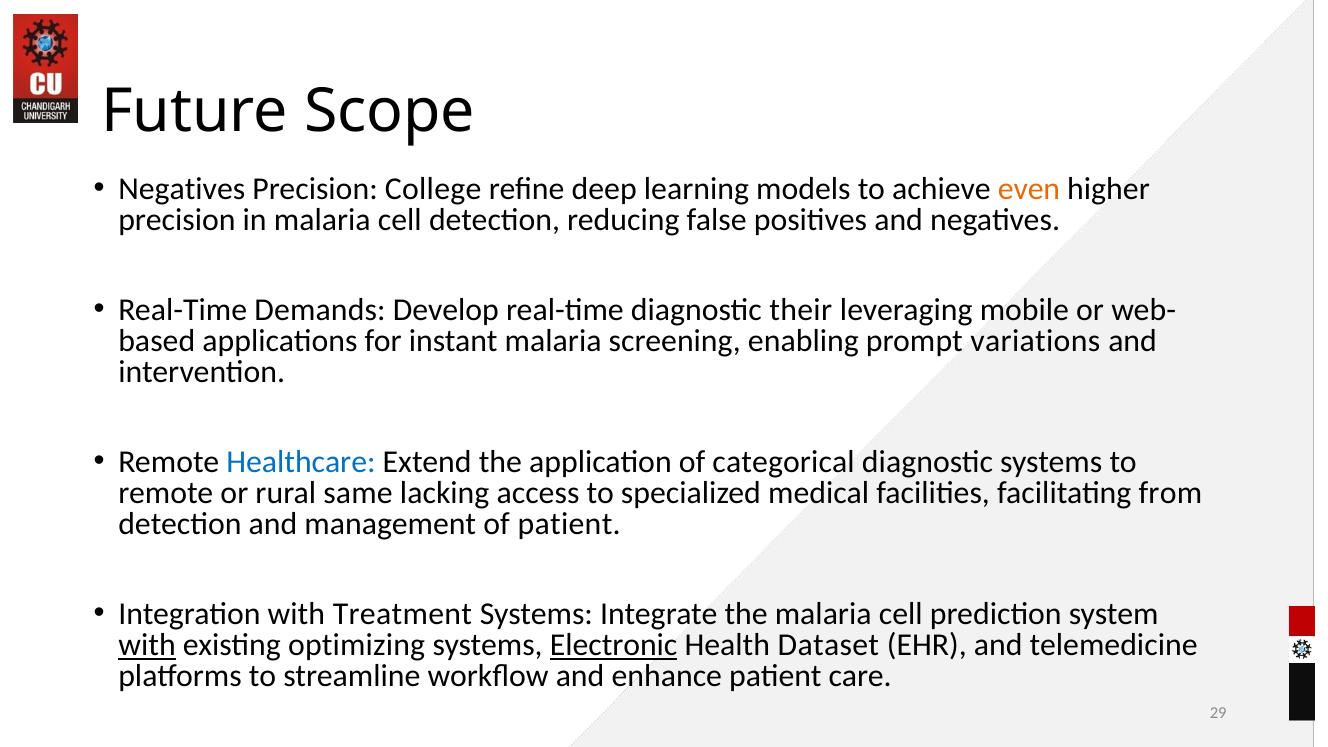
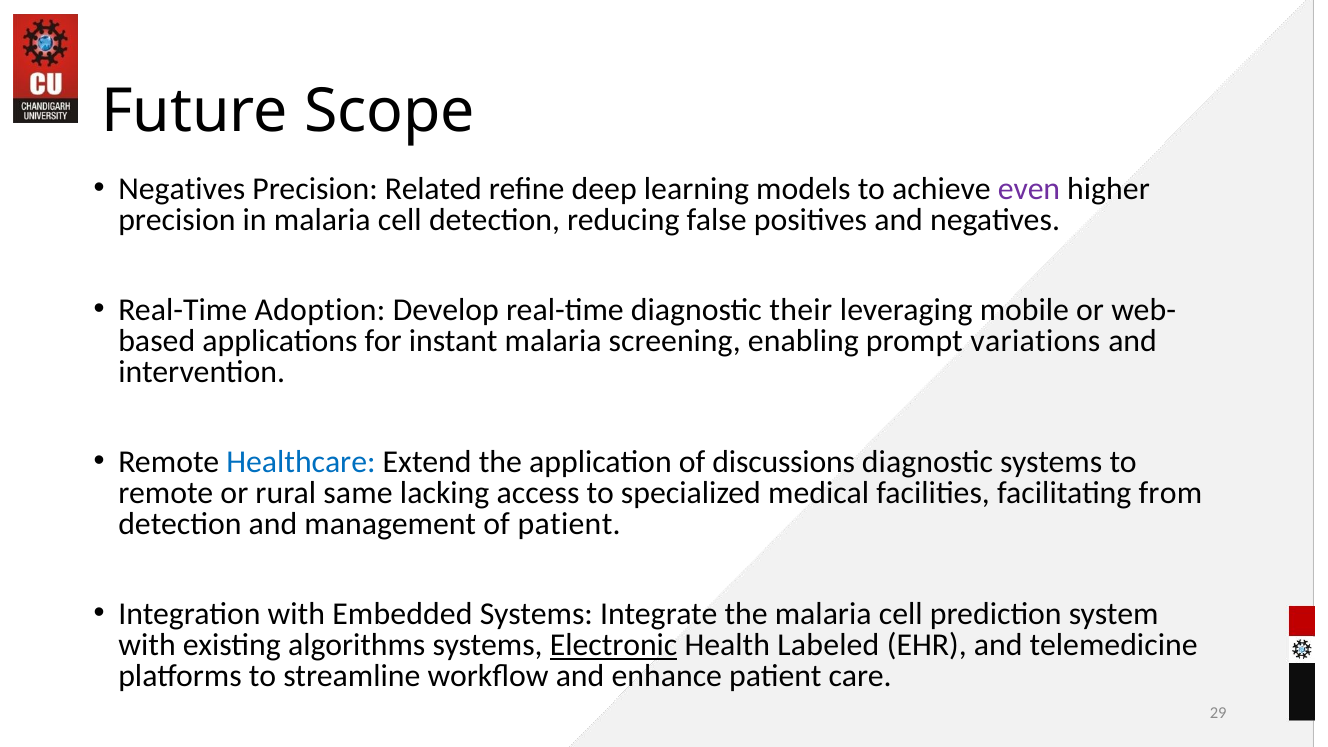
College: College -> Related
even colour: orange -> purple
Demands: Demands -> Adoption
categorical: categorical -> discussions
Treatment: Treatment -> Embedded
with at (147, 645) underline: present -> none
optimizing: optimizing -> algorithms
Dataset: Dataset -> Labeled
